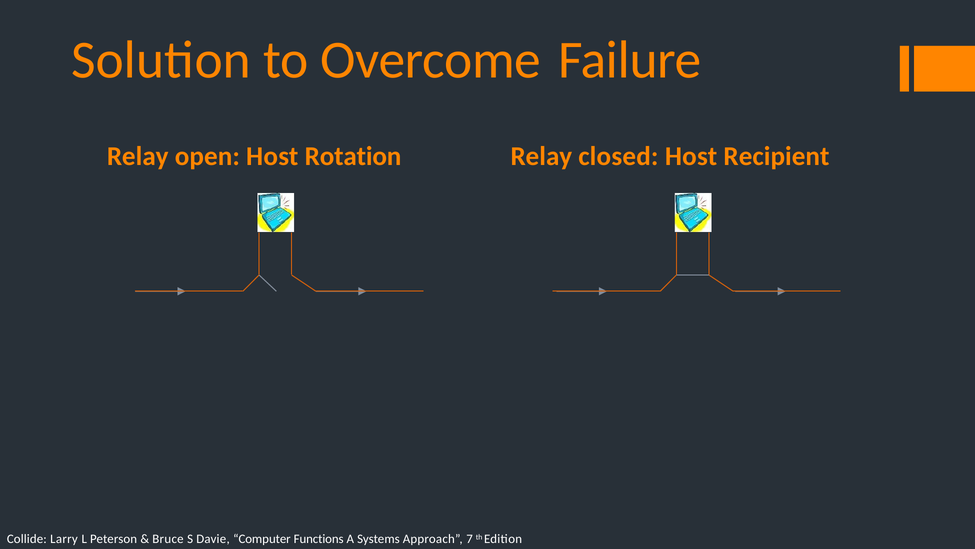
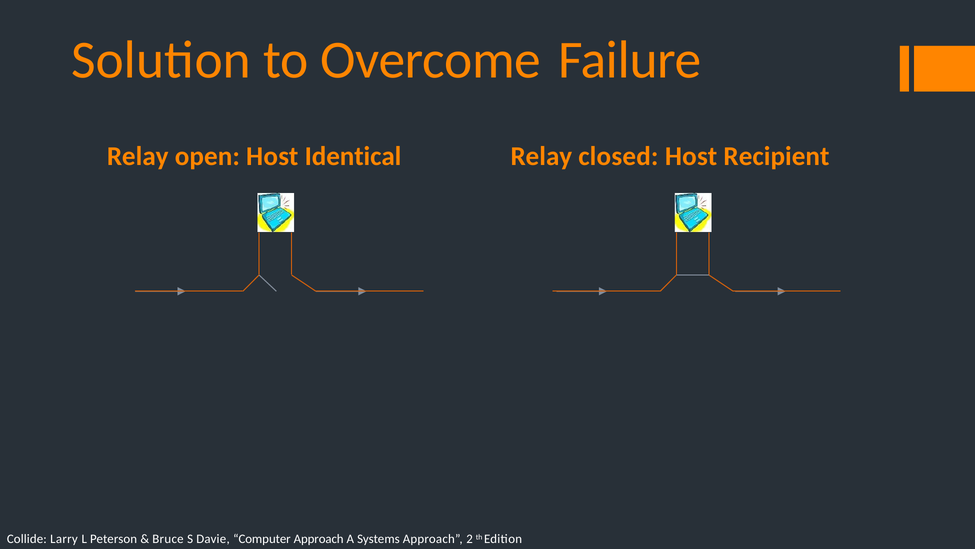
Rotation: Rotation -> Identical
Computer Functions: Functions -> Approach
7: 7 -> 2
